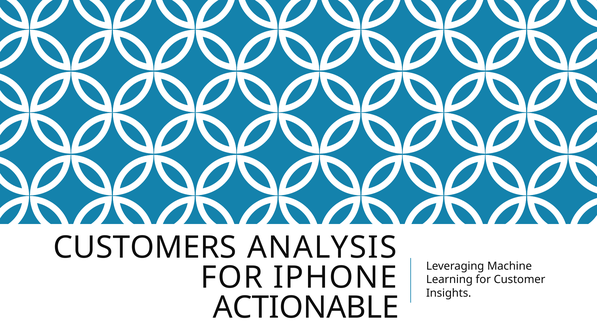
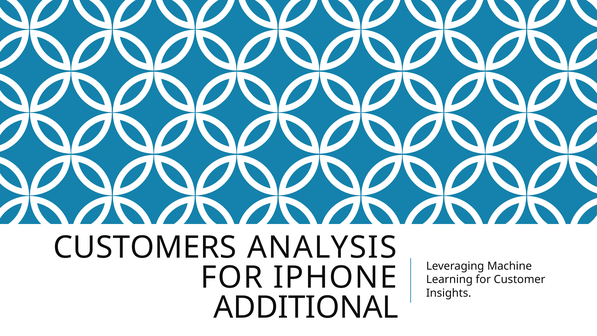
ACTIONABLE: ACTIONABLE -> ADDITIONAL
